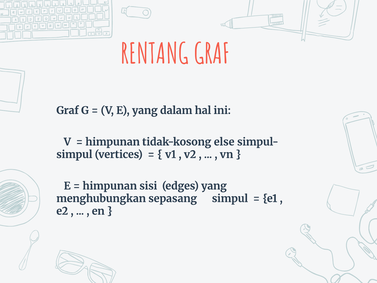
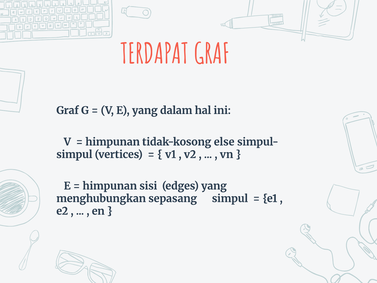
RENTANG: RENTANG -> TERDAPAT
